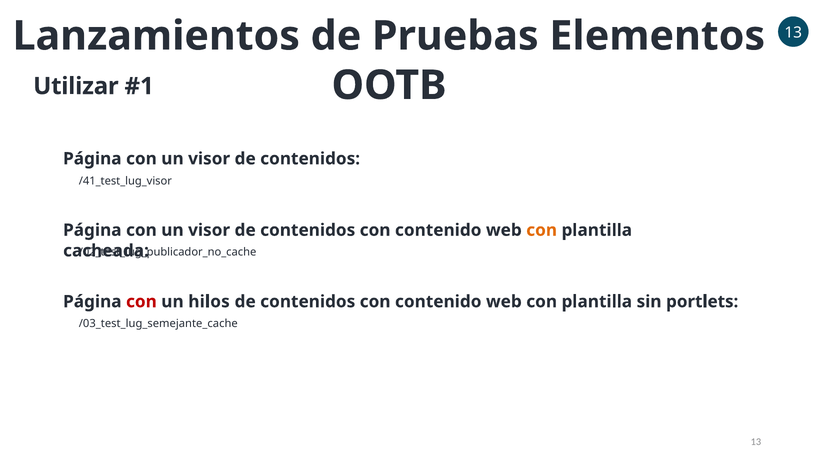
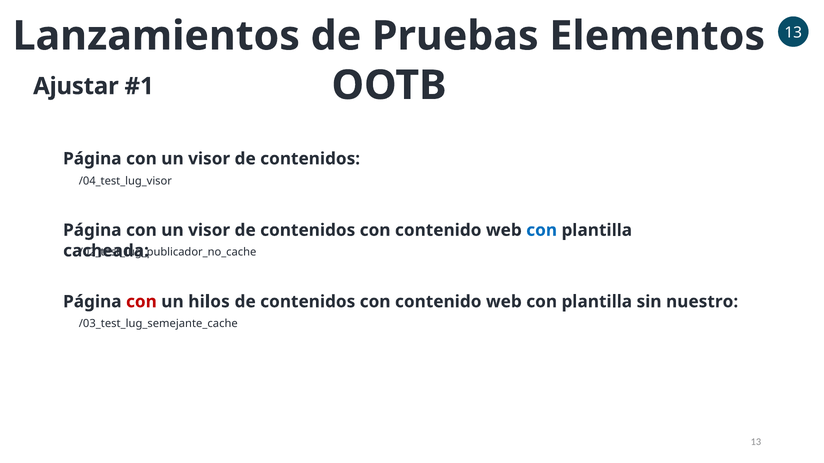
Utilizar: Utilizar -> Ajustar
/41_test_lug_visor: /41_test_lug_visor -> /04_test_lug_visor
con at (542, 230) colour: orange -> blue
portlets: portlets -> nuestro
